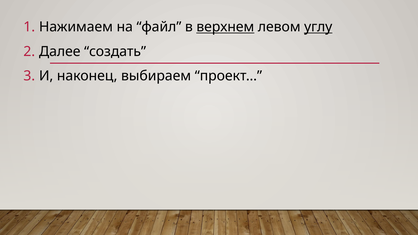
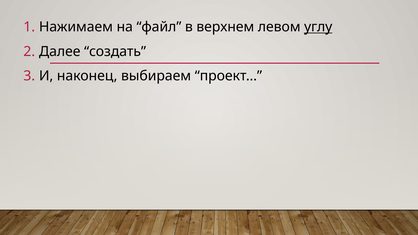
верхнем underline: present -> none
